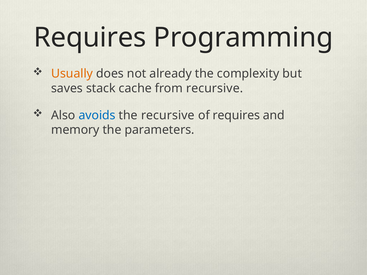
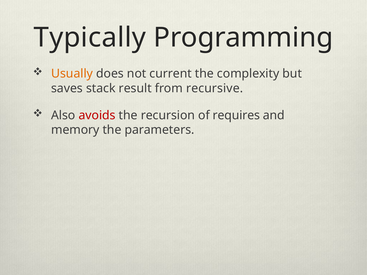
Requires at (90, 37): Requires -> Typically
already: already -> current
cache: cache -> result
avoids colour: blue -> red
the recursive: recursive -> recursion
